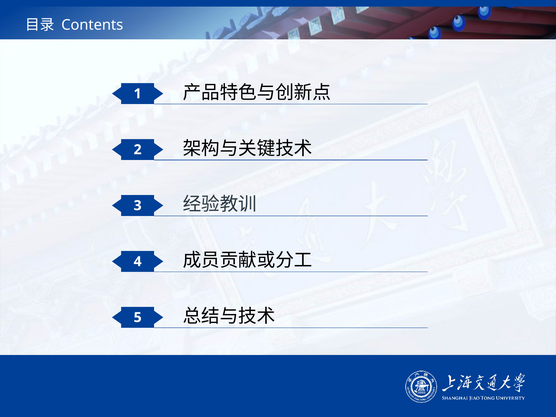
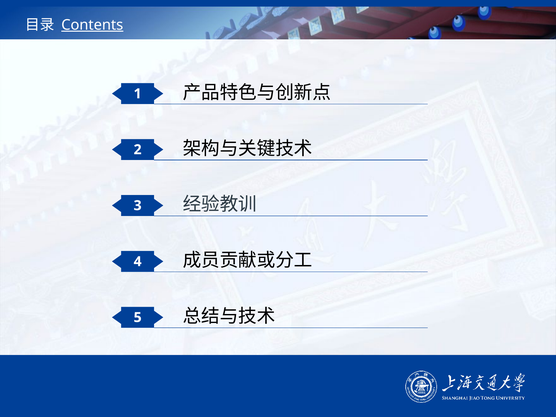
Contents underline: none -> present
